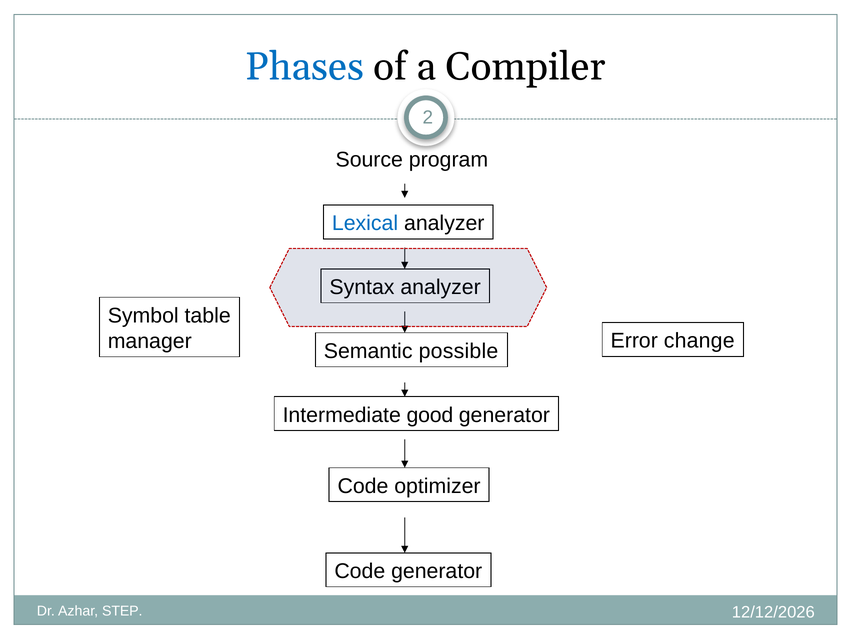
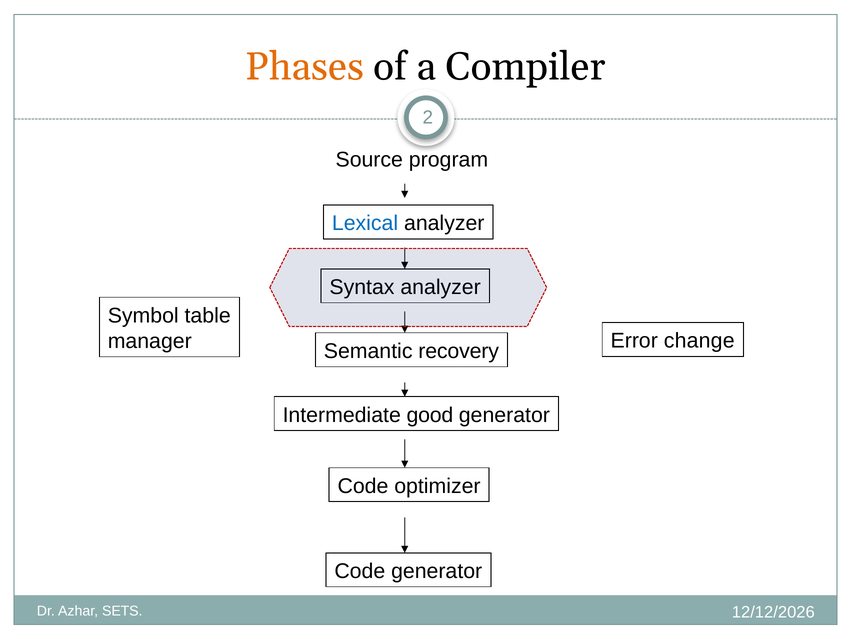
Phases colour: blue -> orange
possible: possible -> recovery
STEP: STEP -> SETS
